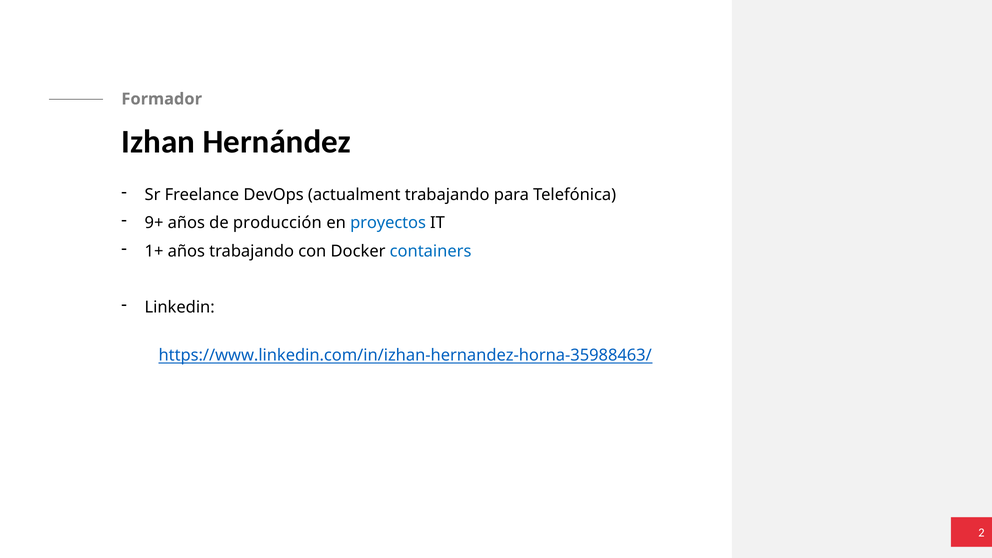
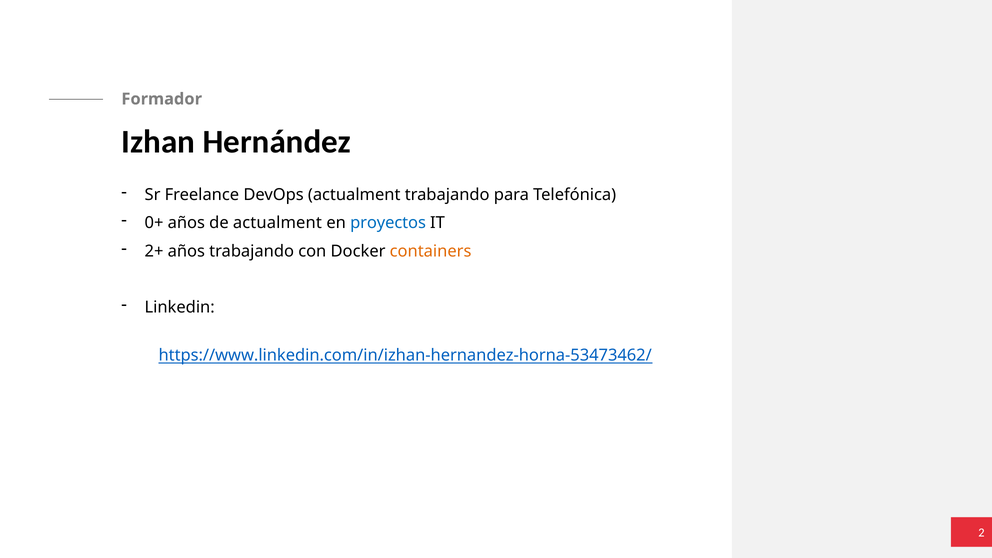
9+: 9+ -> 0+
de producción: producción -> actualment
1+: 1+ -> 2+
containers colour: blue -> orange
https://www.linkedin.com/in/izhan-hernandez-horna-35988463/: https://www.linkedin.com/in/izhan-hernandez-horna-35988463/ -> https://www.linkedin.com/in/izhan-hernandez-horna-53473462/
